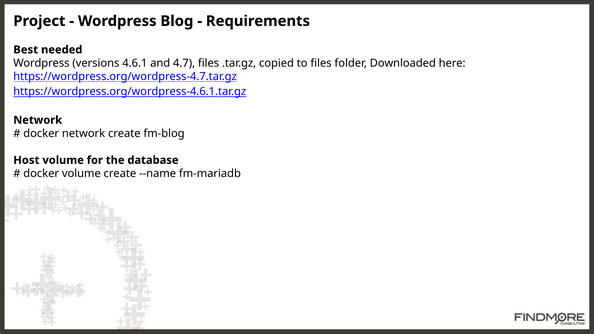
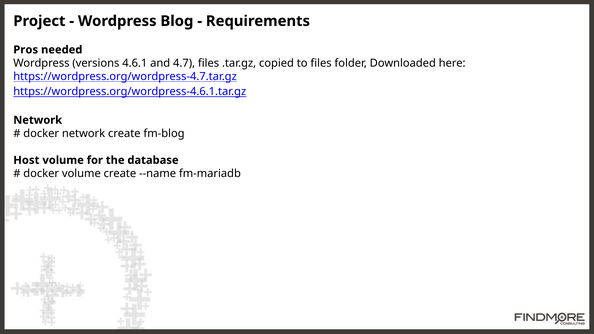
Best: Best -> Pros
